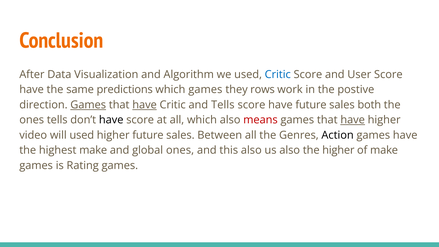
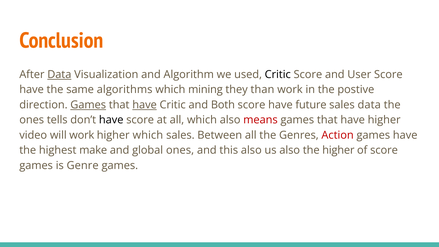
Data at (59, 75) underline: none -> present
Critic at (278, 75) colour: blue -> black
predictions: predictions -> algorithms
which games: games -> mining
rows: rows -> than
and Tells: Tells -> Both
sales both: both -> data
have at (353, 120) underline: present -> none
will used: used -> work
higher future: future -> which
Action colour: black -> red
of make: make -> score
Rating: Rating -> Genre
